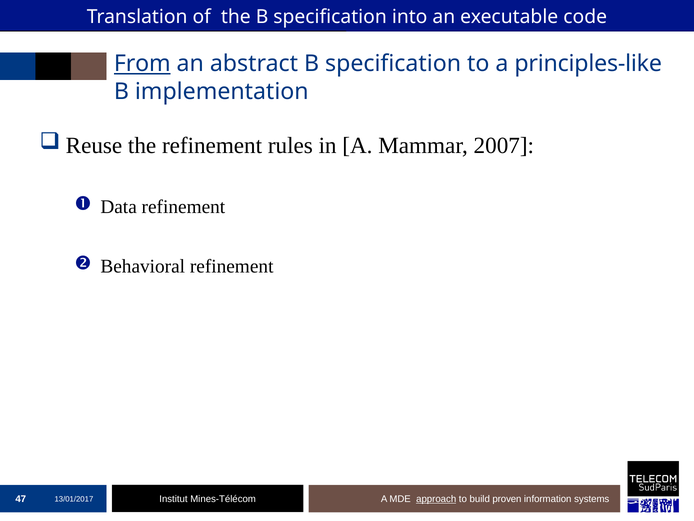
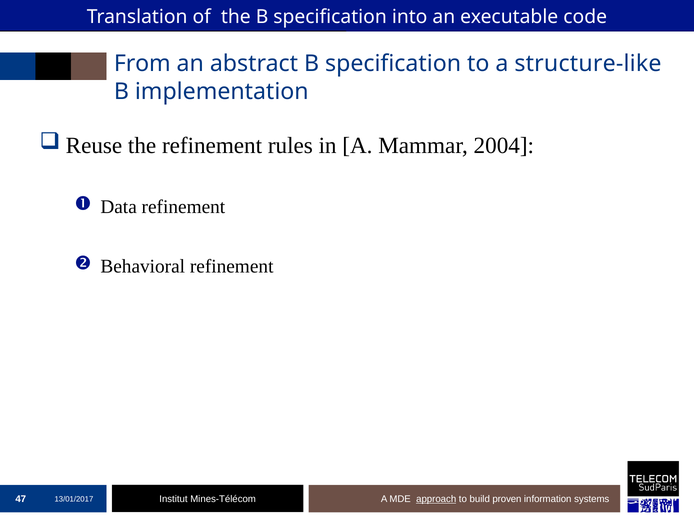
From underline: present -> none
principles-like: principles-like -> structure-like
2007: 2007 -> 2004
